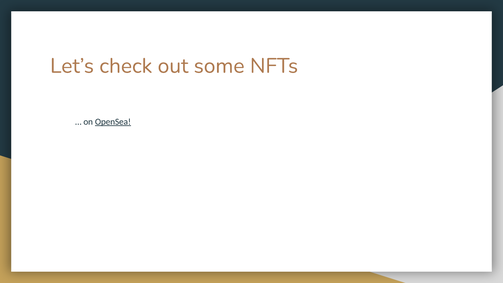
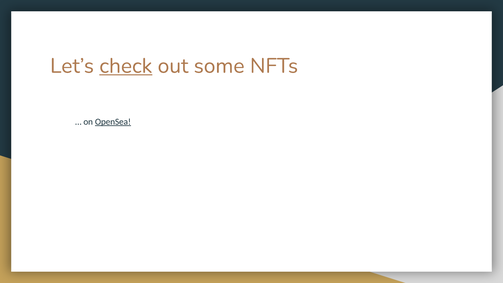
check underline: none -> present
